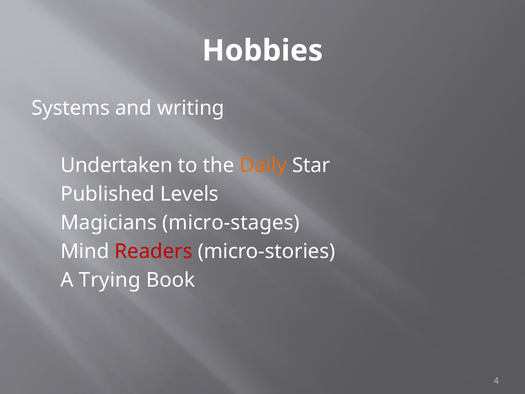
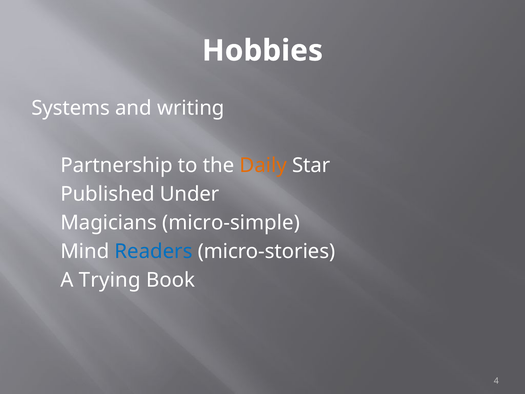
Undertaken: Undertaken -> Partnership
Levels: Levels -> Under
micro-stages: micro-stages -> micro-simple
Readers colour: red -> blue
